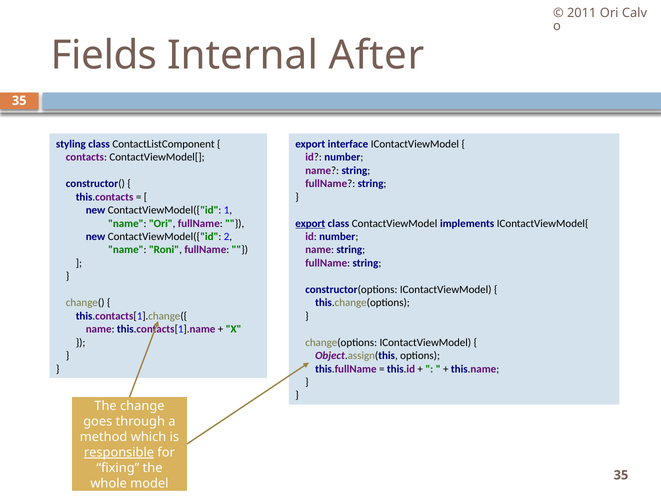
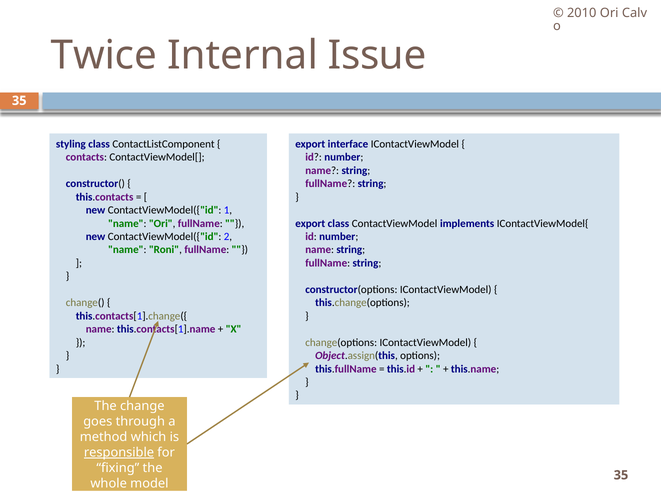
2011: 2011 -> 2010
Fields: Fields -> Twice
After: After -> Issue
export at (310, 223) underline: present -> none
